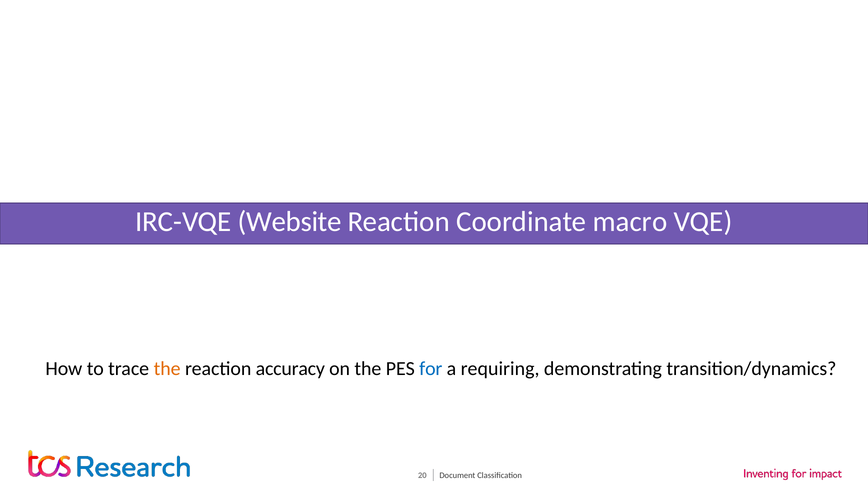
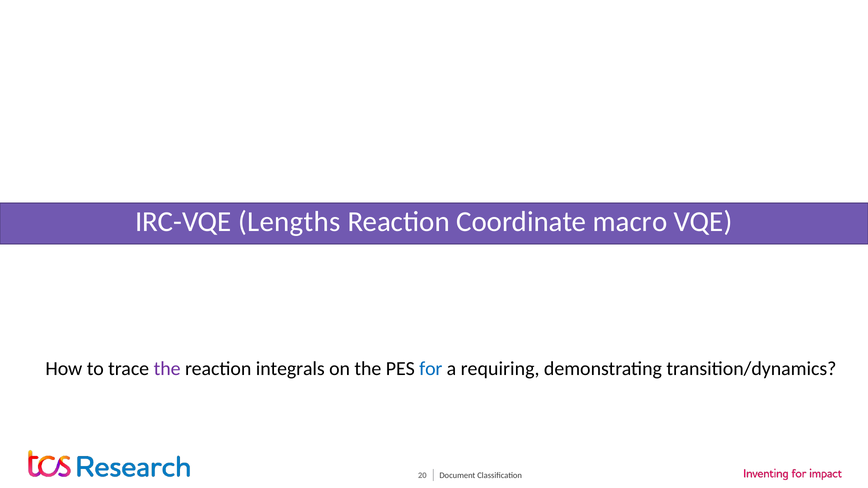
Website: Website -> Lengths
the at (167, 369) colour: orange -> purple
accuracy: accuracy -> integrals
